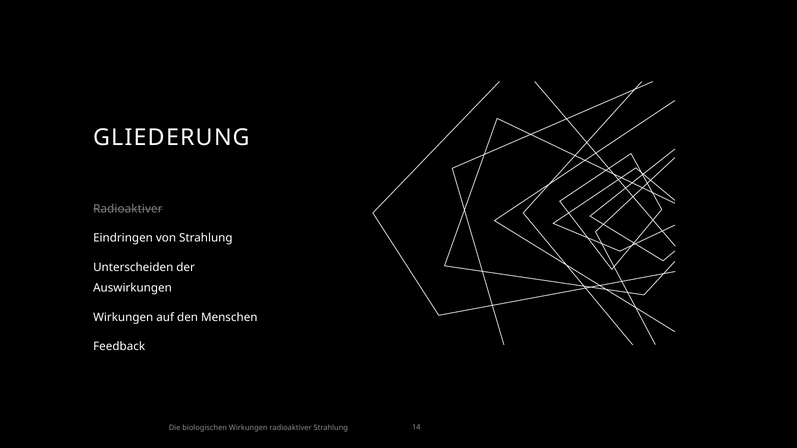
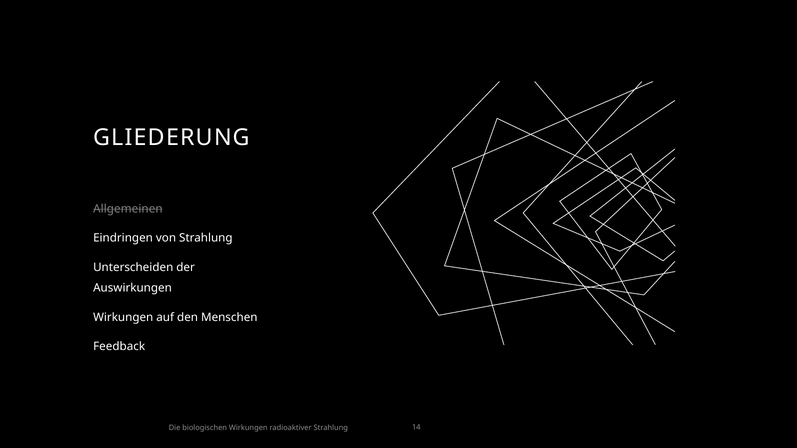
Radioaktiver at (128, 209): Radioaktiver -> Allgemeinen
